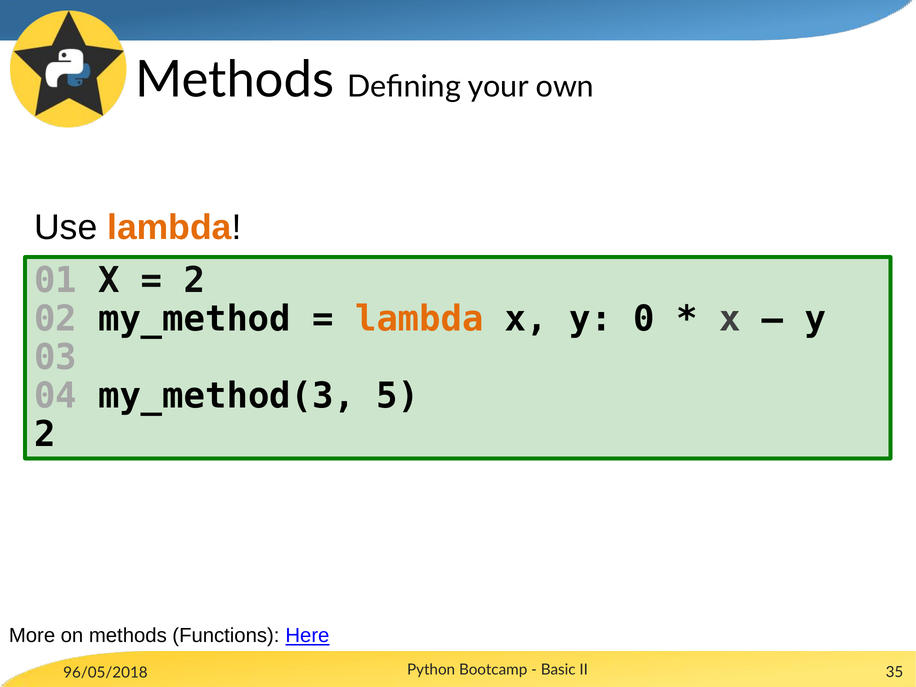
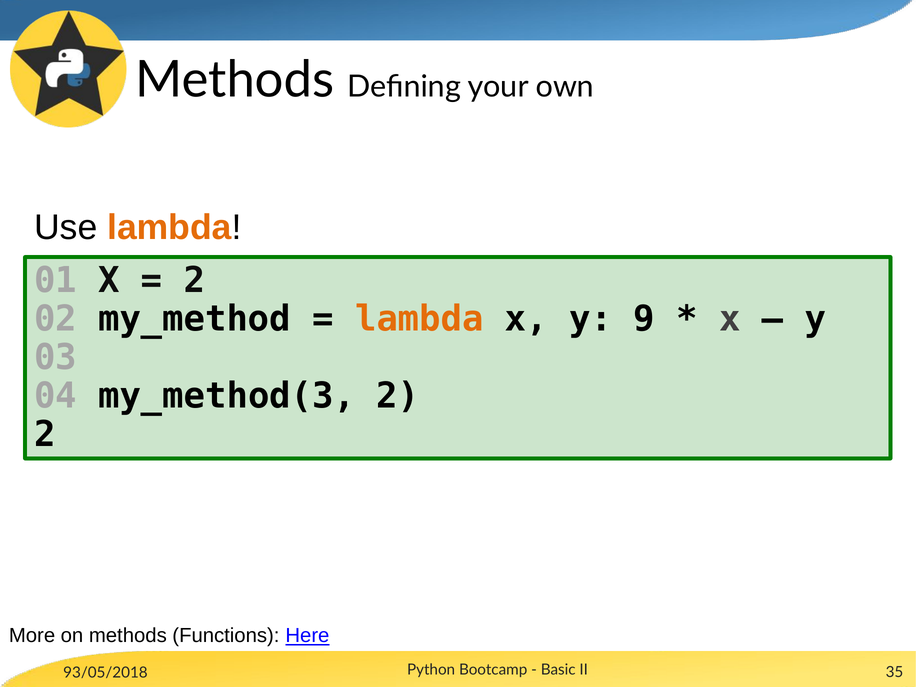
0: 0 -> 9
my_method(3 5: 5 -> 2
96/05/2018: 96/05/2018 -> 93/05/2018
